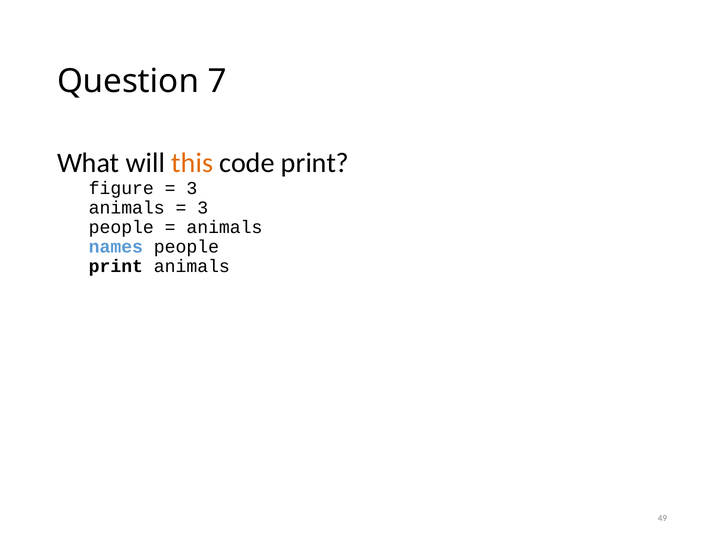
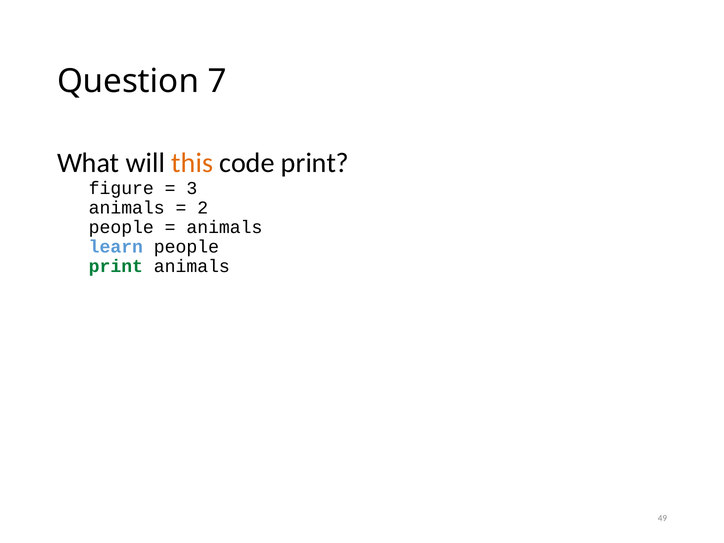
3 at (203, 208): 3 -> 2
names: names -> learn
print at (116, 266) colour: black -> green
